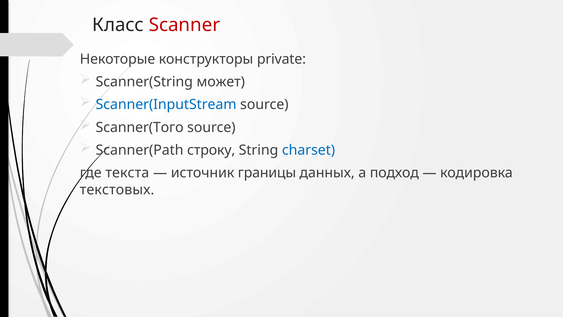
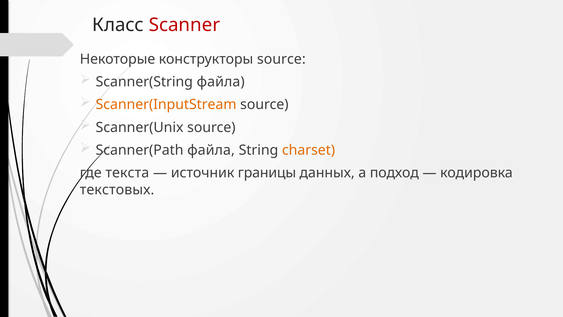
конструкторы private: private -> source
Scanner(String может: может -> файла
Scanner(InputStream colour: blue -> orange
Scanner(Того: Scanner(Того -> Scanner(Unix
Scanner(Path строку: строку -> файла
charset colour: blue -> orange
